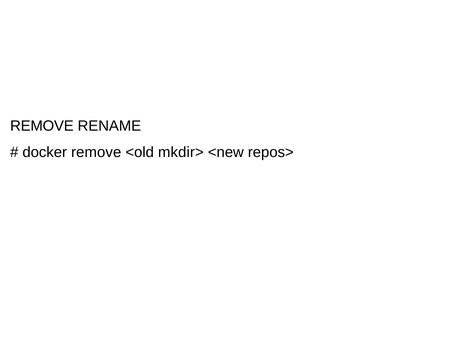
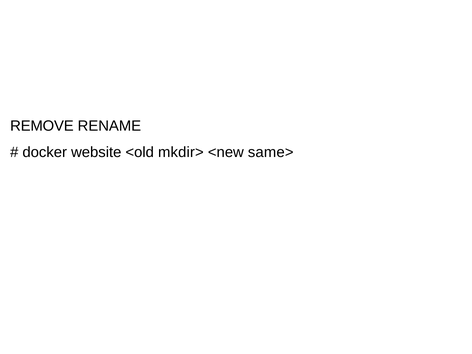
docker remove: remove -> website
repos>: repos> -> same>
